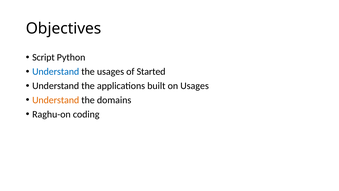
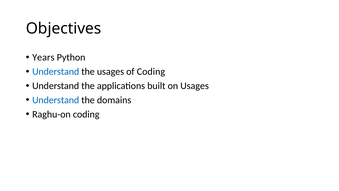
Script: Script -> Years
of Started: Started -> Coding
Understand at (56, 100) colour: orange -> blue
